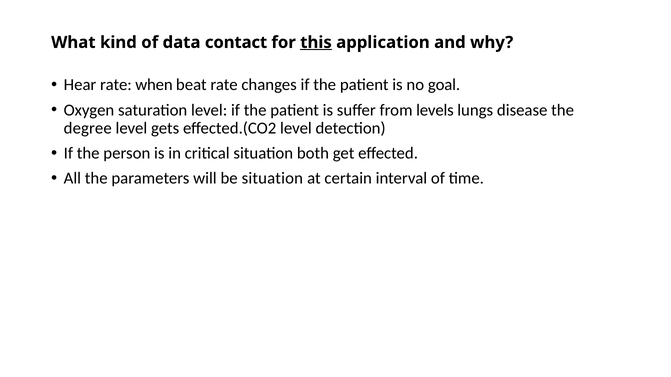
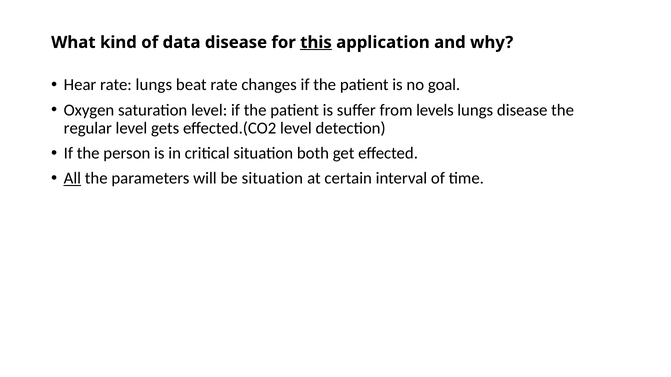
data contact: contact -> disease
rate when: when -> lungs
degree: degree -> regular
All underline: none -> present
